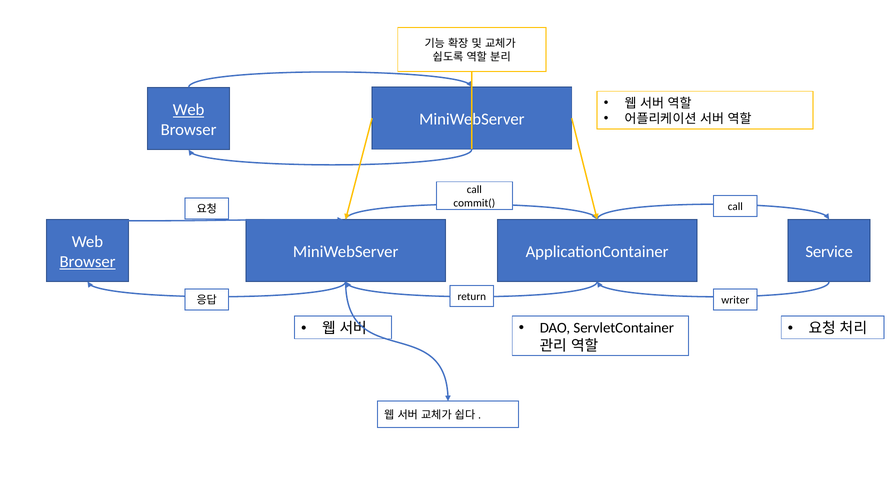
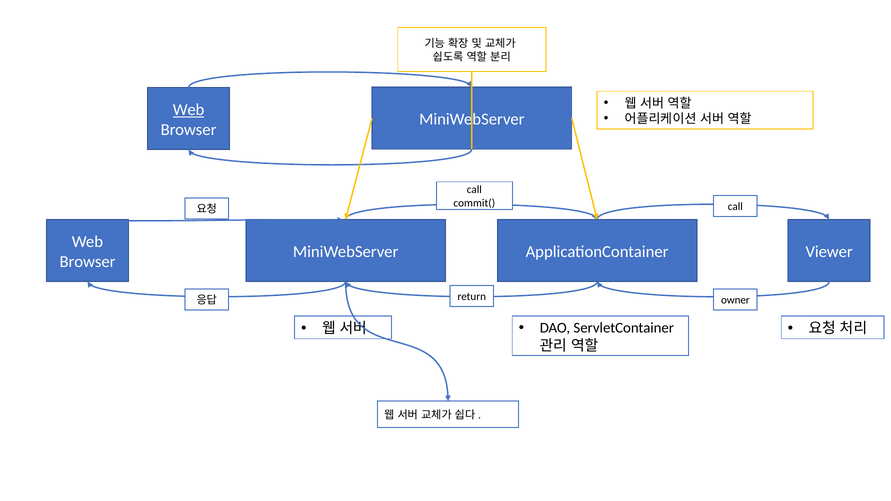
Service: Service -> Viewer
Browser at (88, 262) underline: present -> none
writer: writer -> owner
